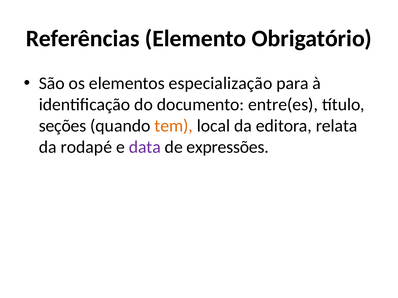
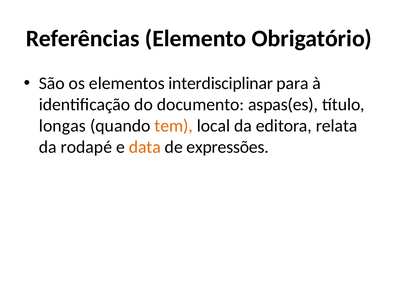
especialização: especialização -> interdisciplinar
entre(es: entre(es -> aspas(es
seções: seções -> longas
data colour: purple -> orange
